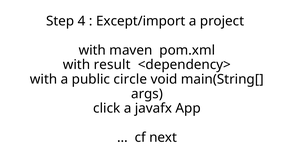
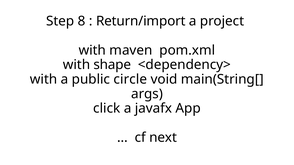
4: 4 -> 8
Except/import: Except/import -> Return/import
result: result -> shape
